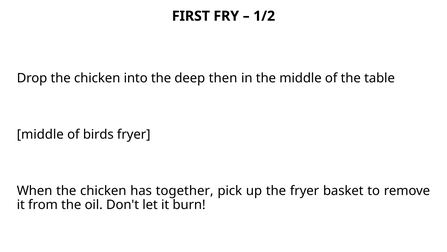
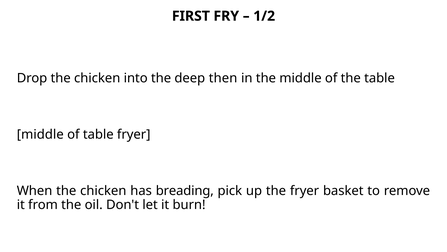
of birds: birds -> table
together: together -> breading
